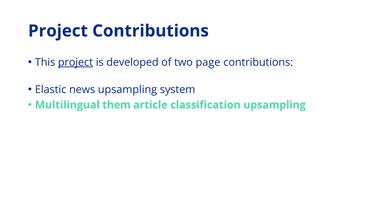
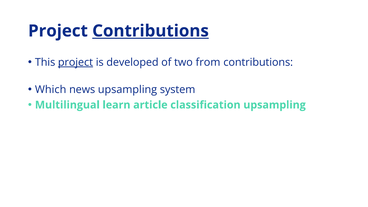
Contributions at (151, 31) underline: none -> present
page: page -> from
Elastic: Elastic -> Which
them: them -> learn
